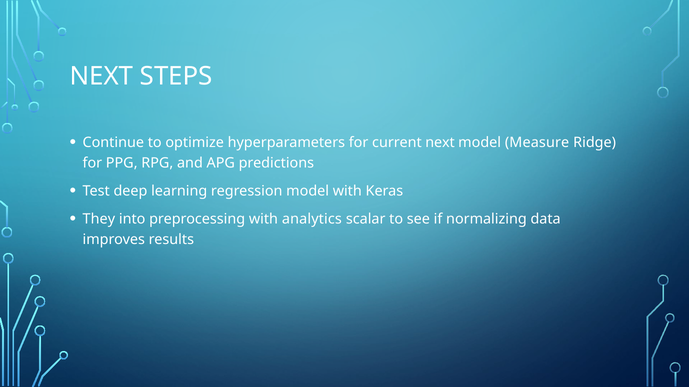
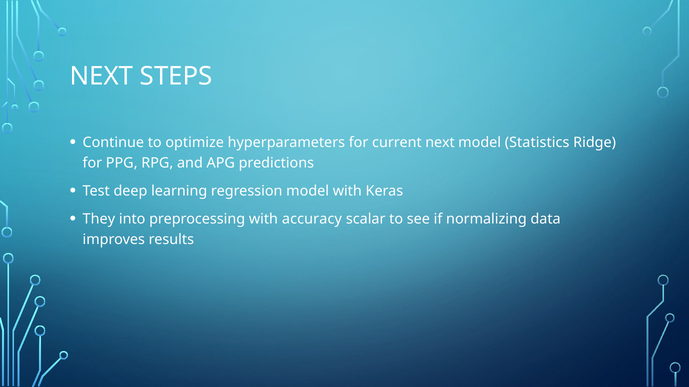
Measure: Measure -> Statistics
analytics: analytics -> accuracy
